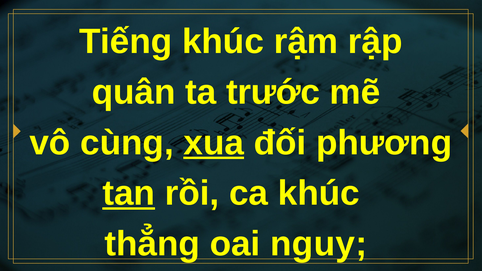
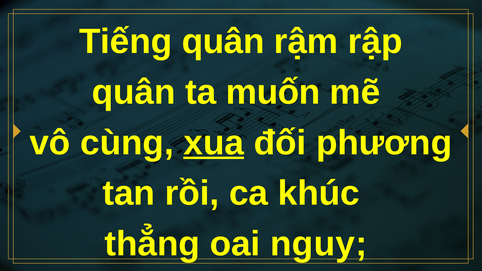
Tiếng khúc: khúc -> quân
trước: trước -> muốn
tan underline: present -> none
